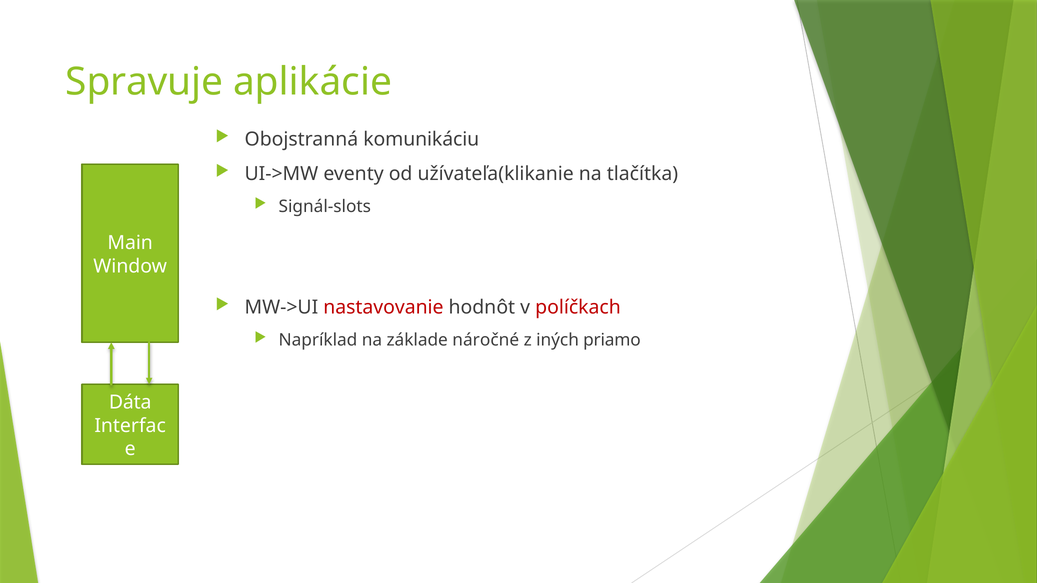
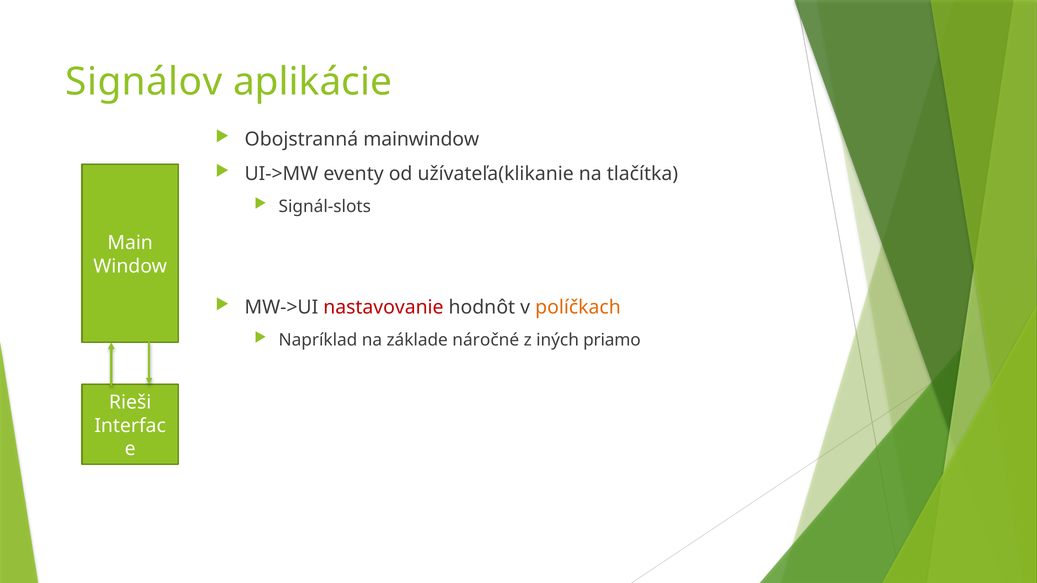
Spravuje: Spravuje -> Signálov
komunikáciu: komunikáciu -> mainwindow
políčkach colour: red -> orange
Dáta: Dáta -> Rieši
